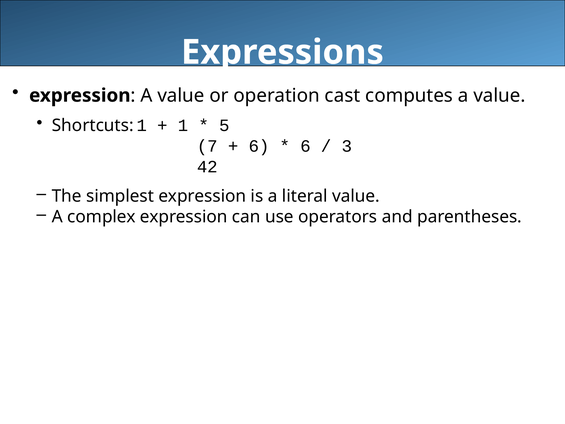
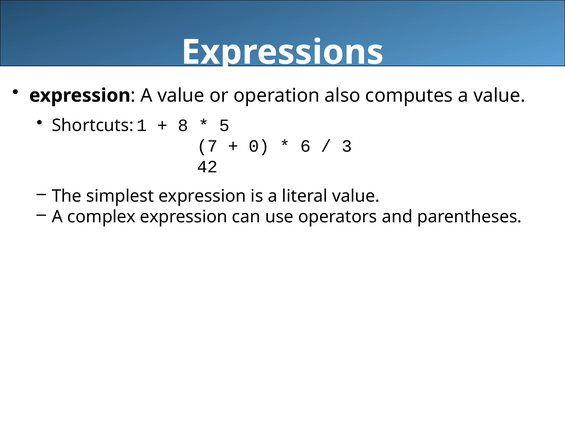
cast: cast -> also
1 at (183, 125): 1 -> 8
6 at (259, 146): 6 -> 0
